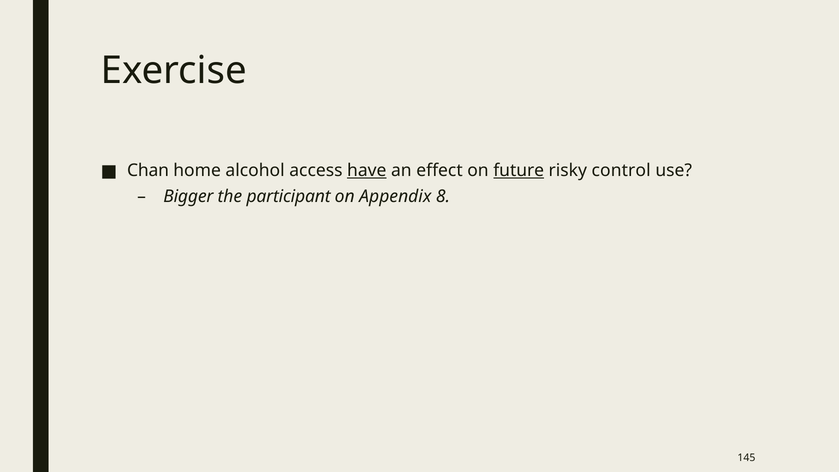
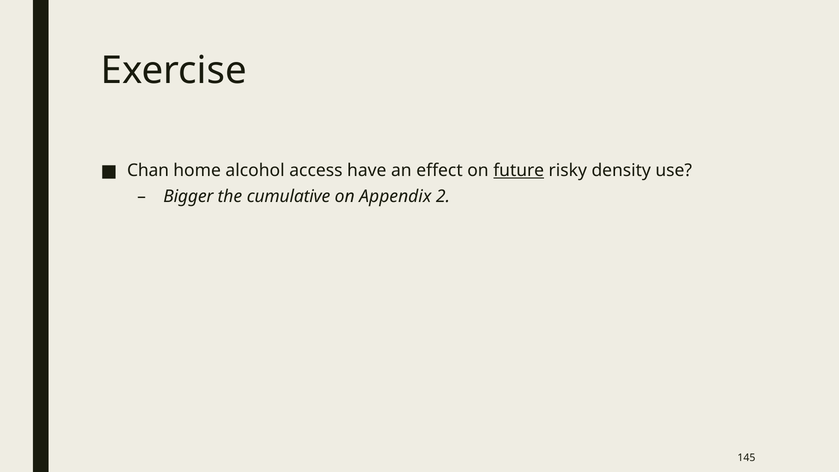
have underline: present -> none
control: control -> density
participant: participant -> cumulative
8: 8 -> 2
